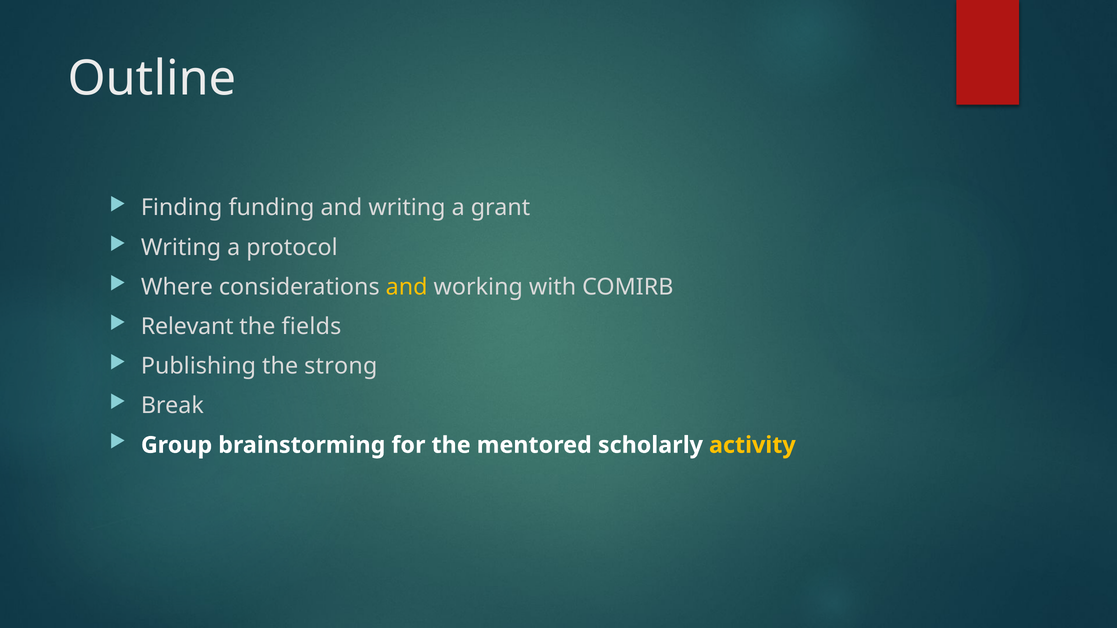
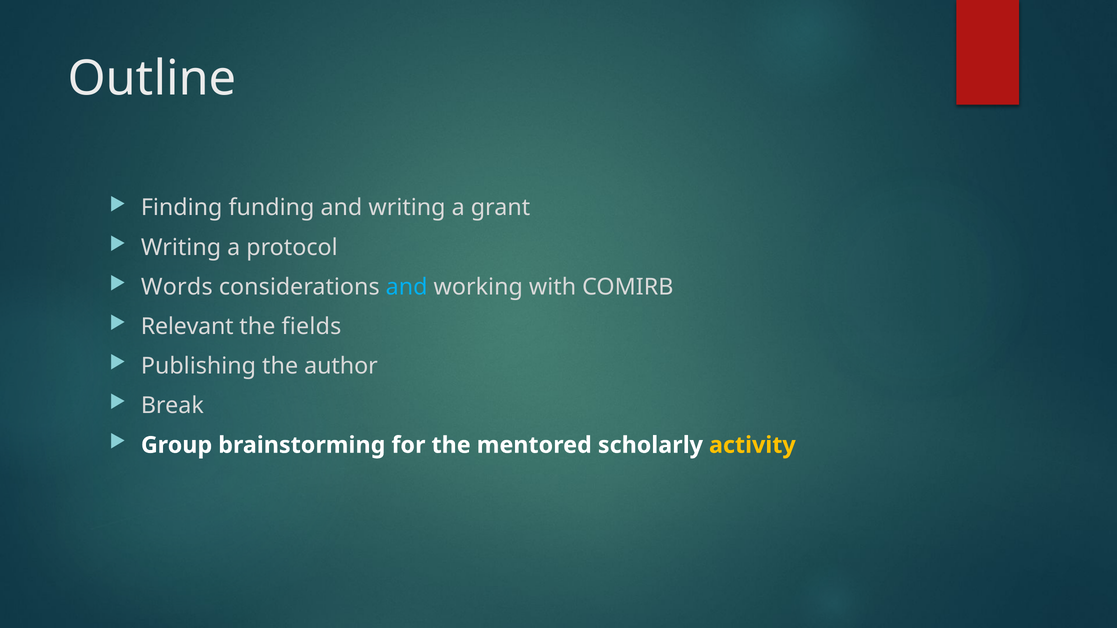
Where: Where -> Words
and at (407, 287) colour: yellow -> light blue
strong: strong -> author
